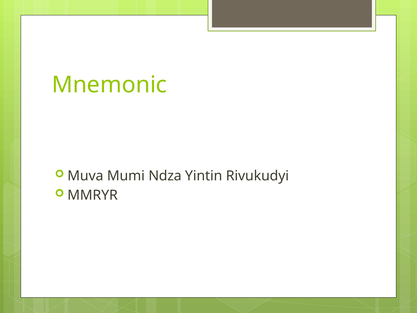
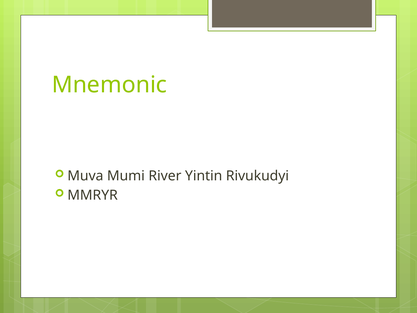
Ndza: Ndza -> River
